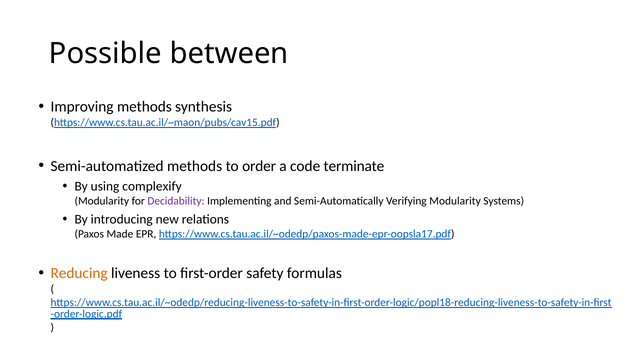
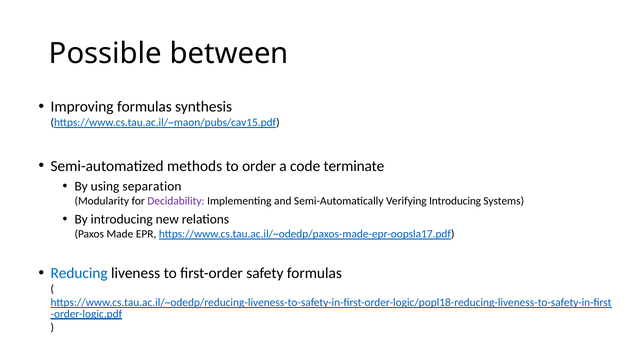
Improving methods: methods -> formulas
complexify: complexify -> separation
Verifying Modularity: Modularity -> Introducing
Reducing colour: orange -> blue
